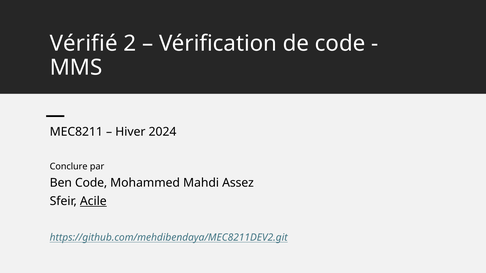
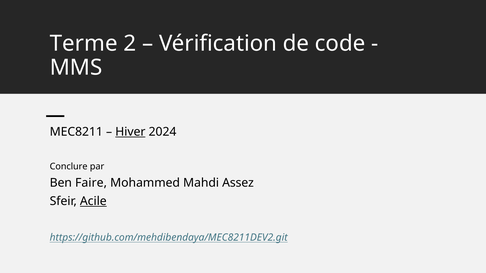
Vérifié: Vérifié -> Terme
Hiver underline: none -> present
Ben Code: Code -> Faire
